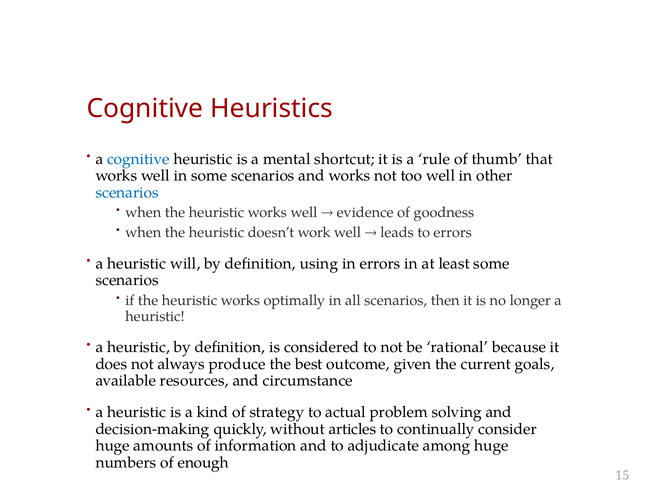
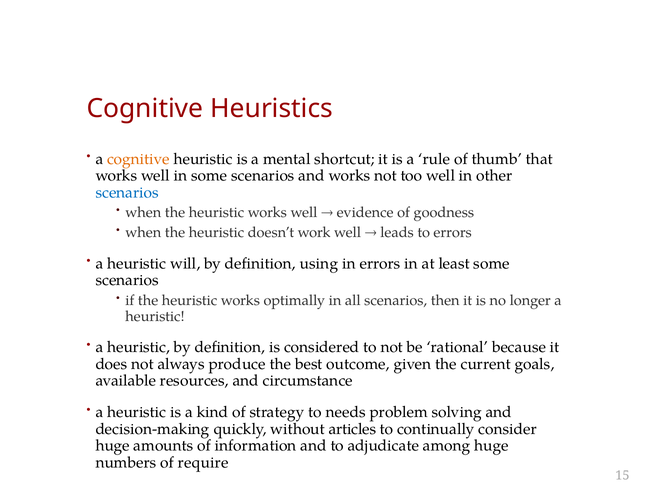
cognitive at (138, 159) colour: blue -> orange
actual: actual -> needs
enough: enough -> require
